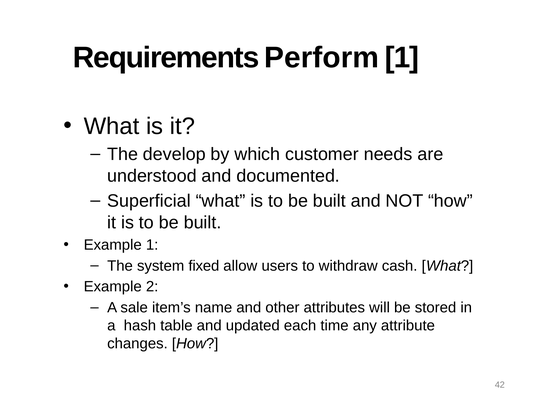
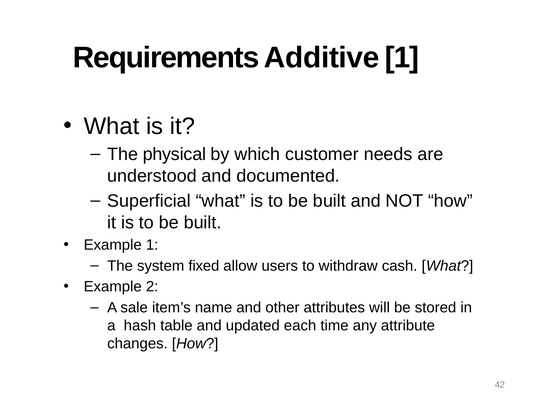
Perform: Perform -> Additive
develop: develop -> physical
